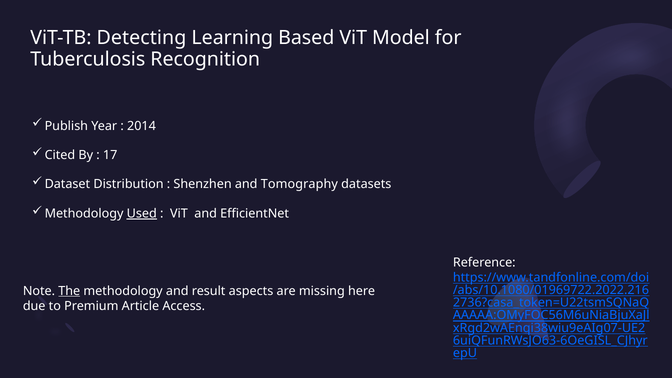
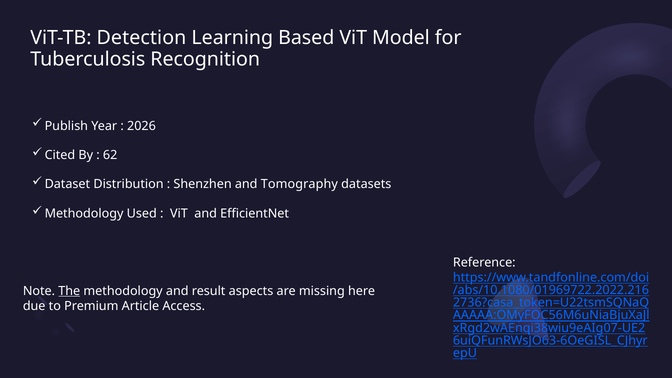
Detecting: Detecting -> Detection
2014: 2014 -> 2026
17: 17 -> 62
Used underline: present -> none
